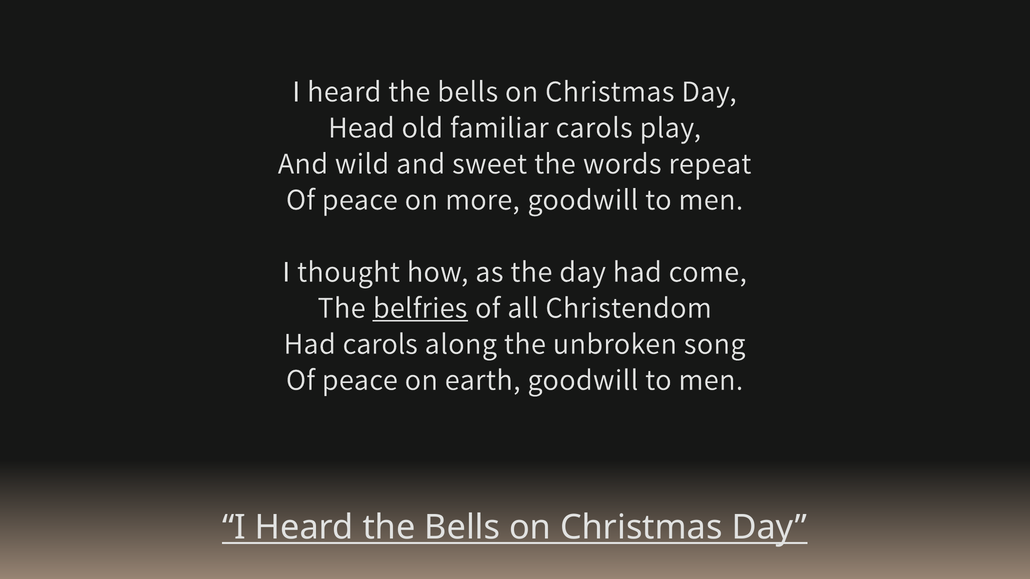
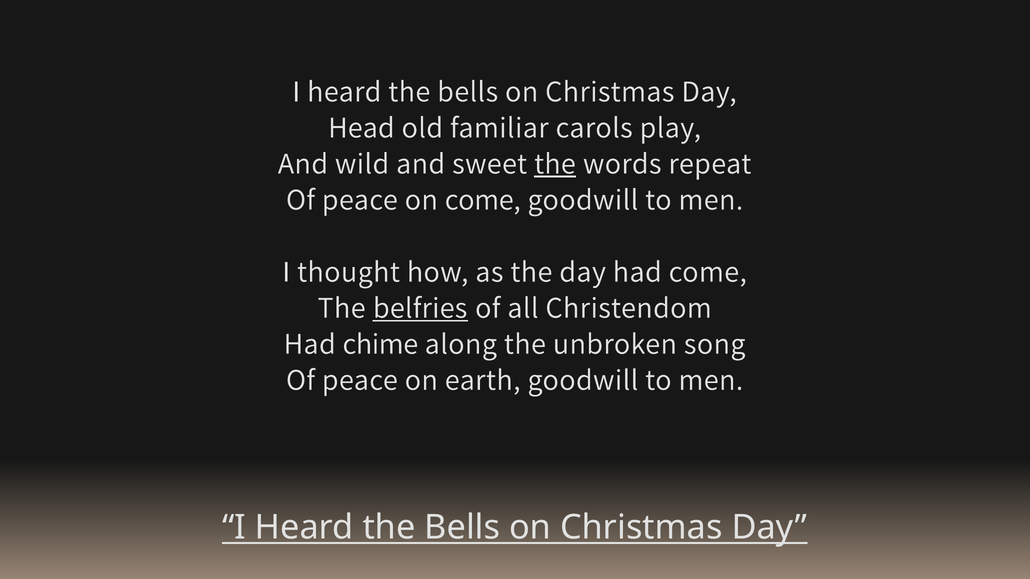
the at (555, 164) underline: none -> present
on more: more -> come
Had carols: carols -> chime
